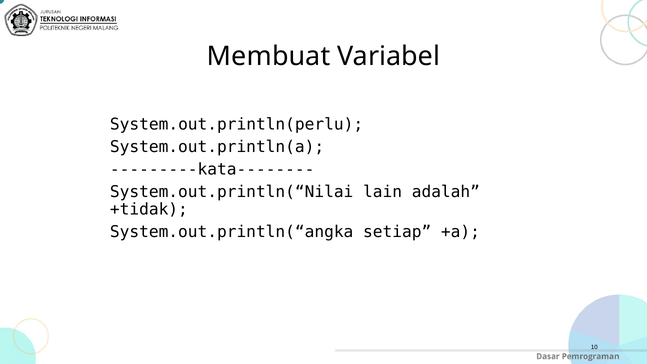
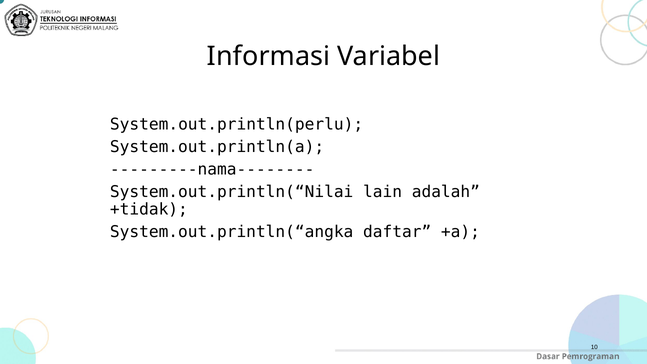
Membuat: Membuat -> Informasi
---------kata--------: ---------kata-------- -> ---------nama--------
setiap: setiap -> daftar
